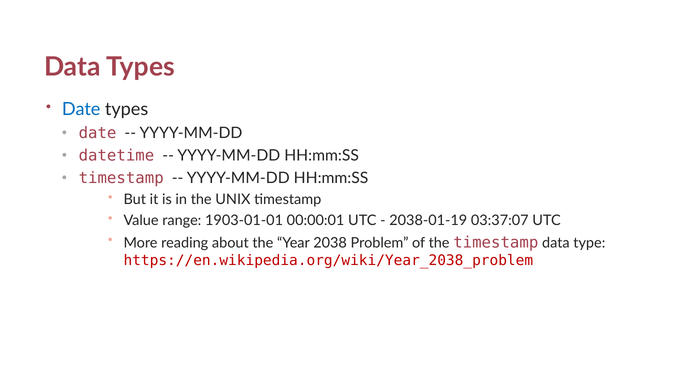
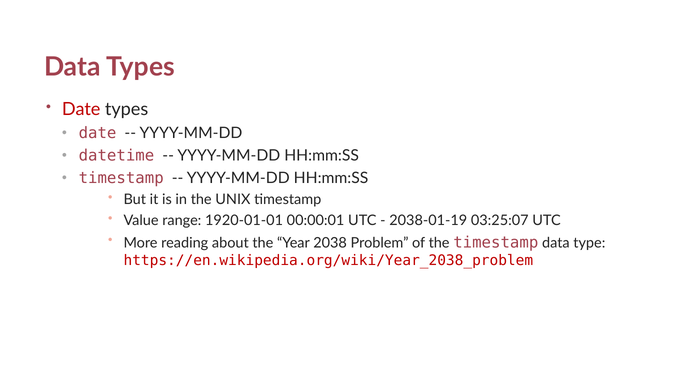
Date at (81, 109) colour: blue -> red
1903-01-01: 1903-01-01 -> 1920-01-01
03:37:07: 03:37:07 -> 03:25:07
